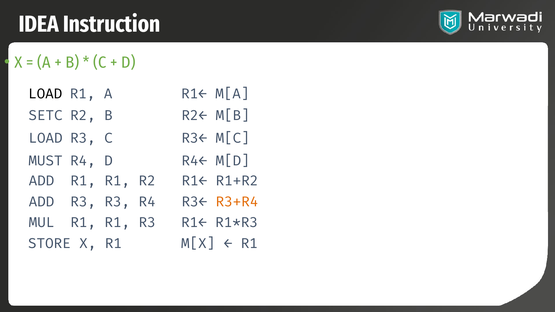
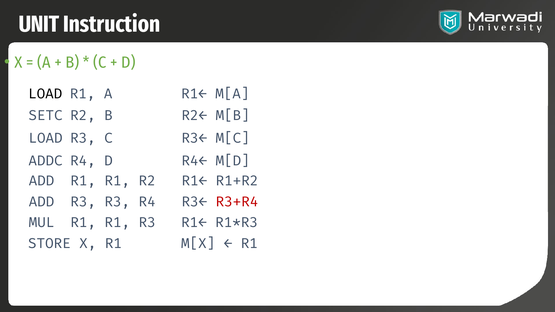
IDEA: IDEA -> UNIT
MUST: MUST -> ADDC
R3+R4 colour: orange -> red
